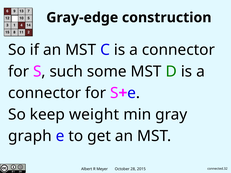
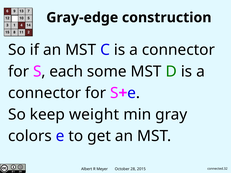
such: such -> each
graph: graph -> colors
